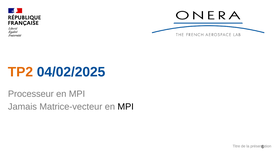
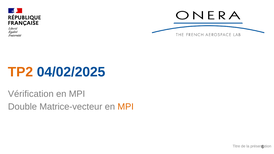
Processeur: Processeur -> Vérification
Jamais: Jamais -> Double
MPI at (126, 107) colour: black -> orange
